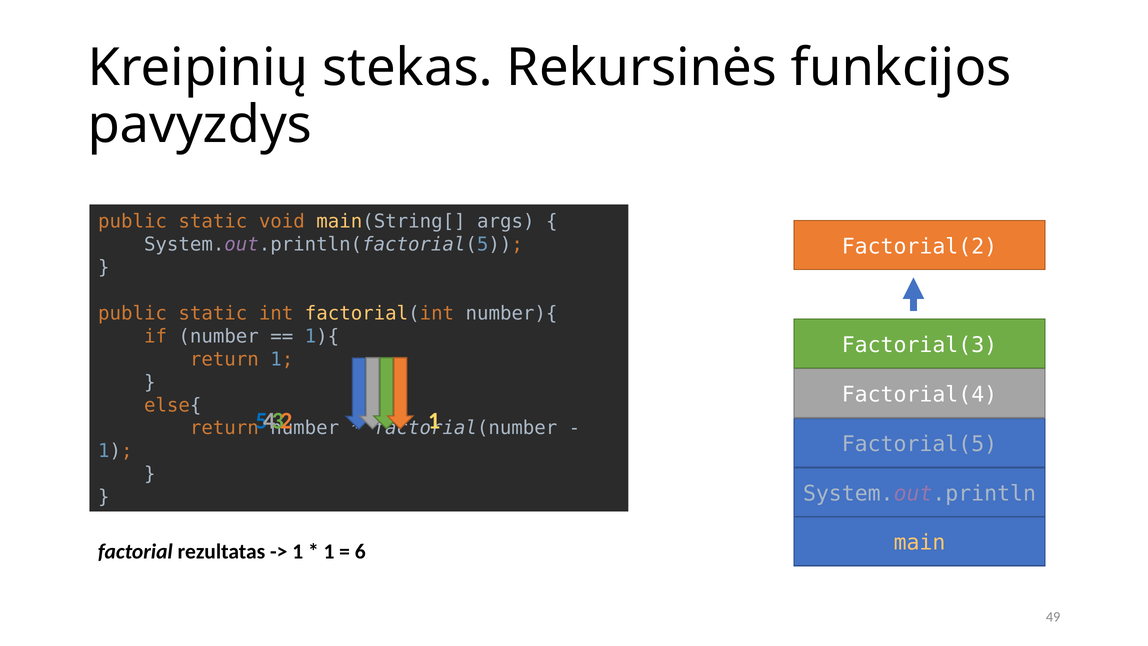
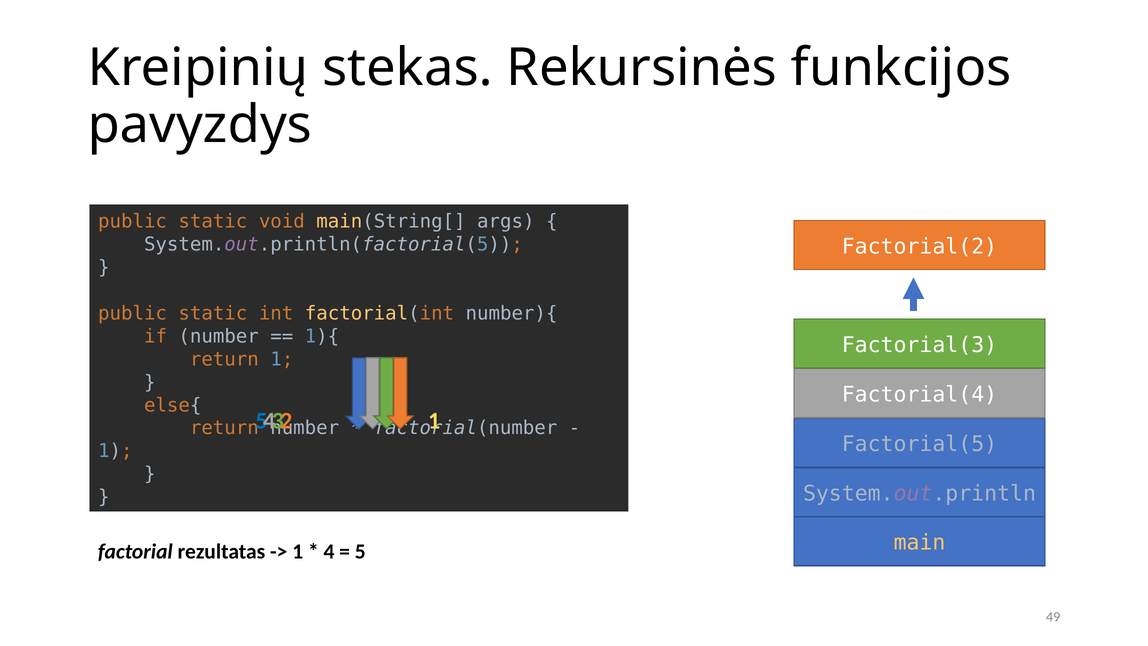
1 at (329, 551): 1 -> 4
6: 6 -> 5
